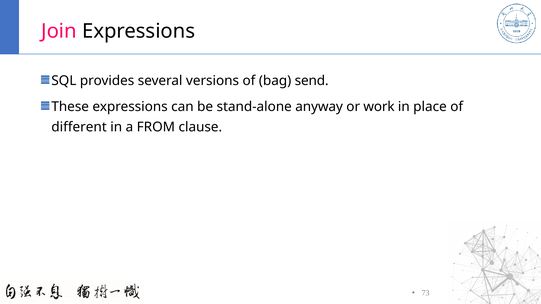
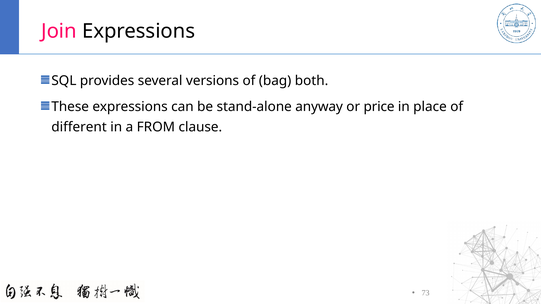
send: send -> both
work: work -> price
